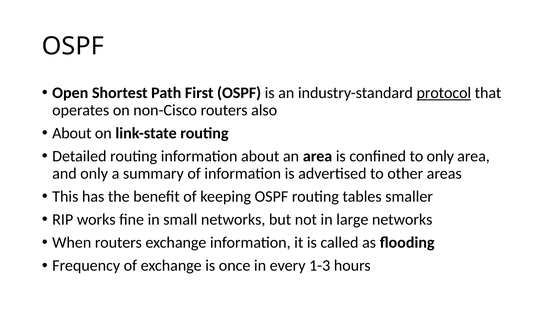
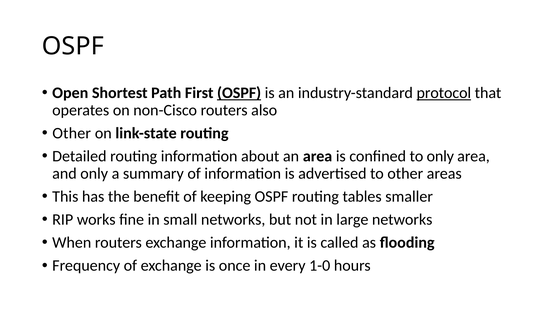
OSPF at (239, 93) underline: none -> present
About at (72, 133): About -> Other
1-3: 1-3 -> 1-0
